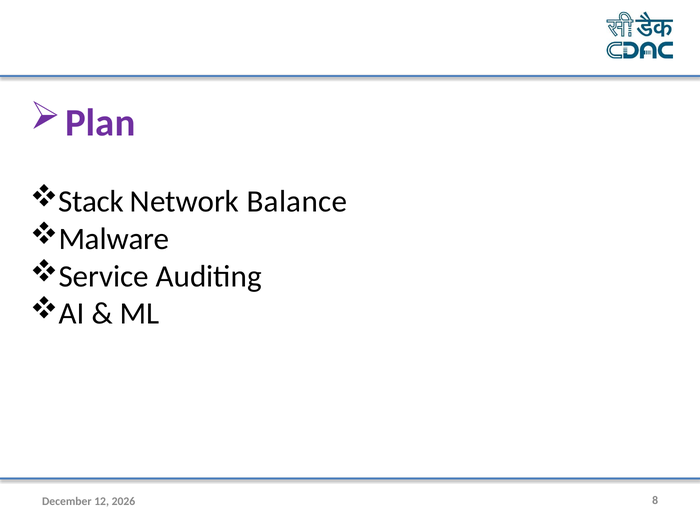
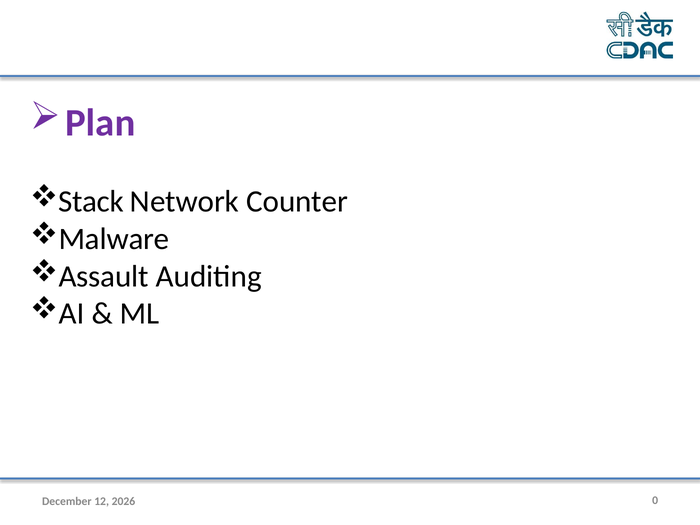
Balance: Balance -> Counter
Service: Service -> Assault
8: 8 -> 0
